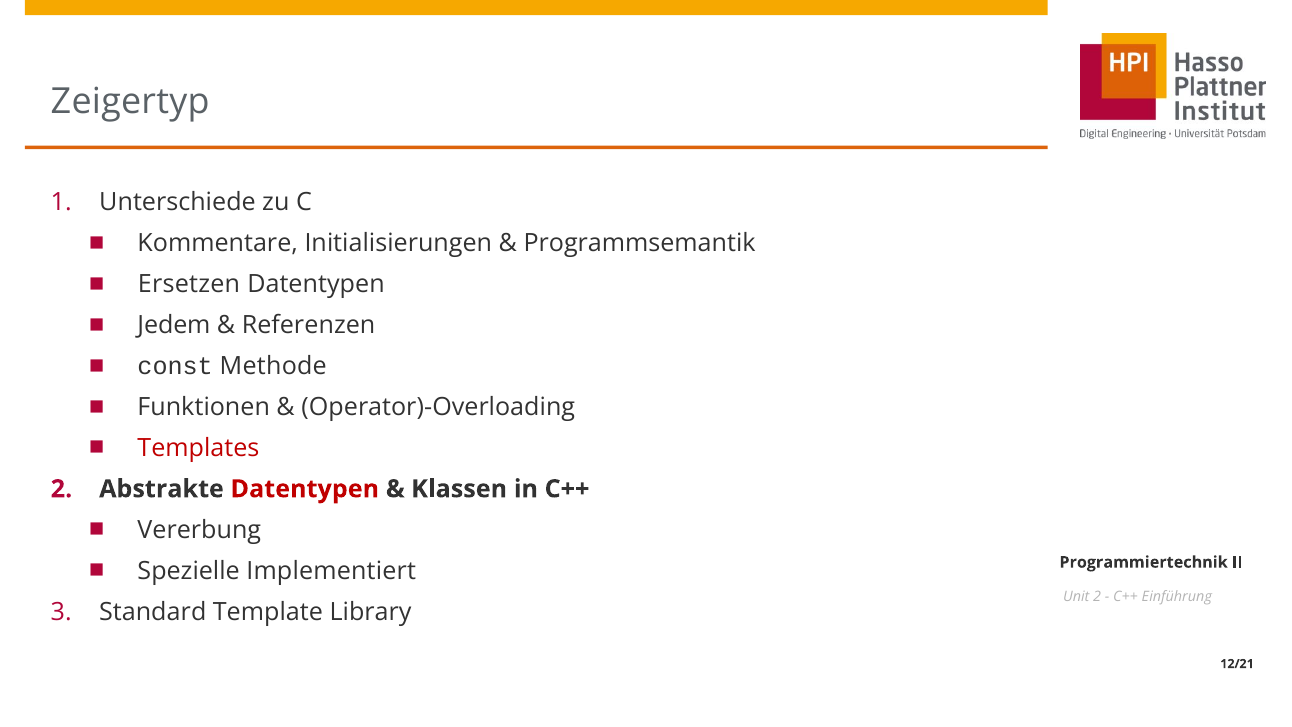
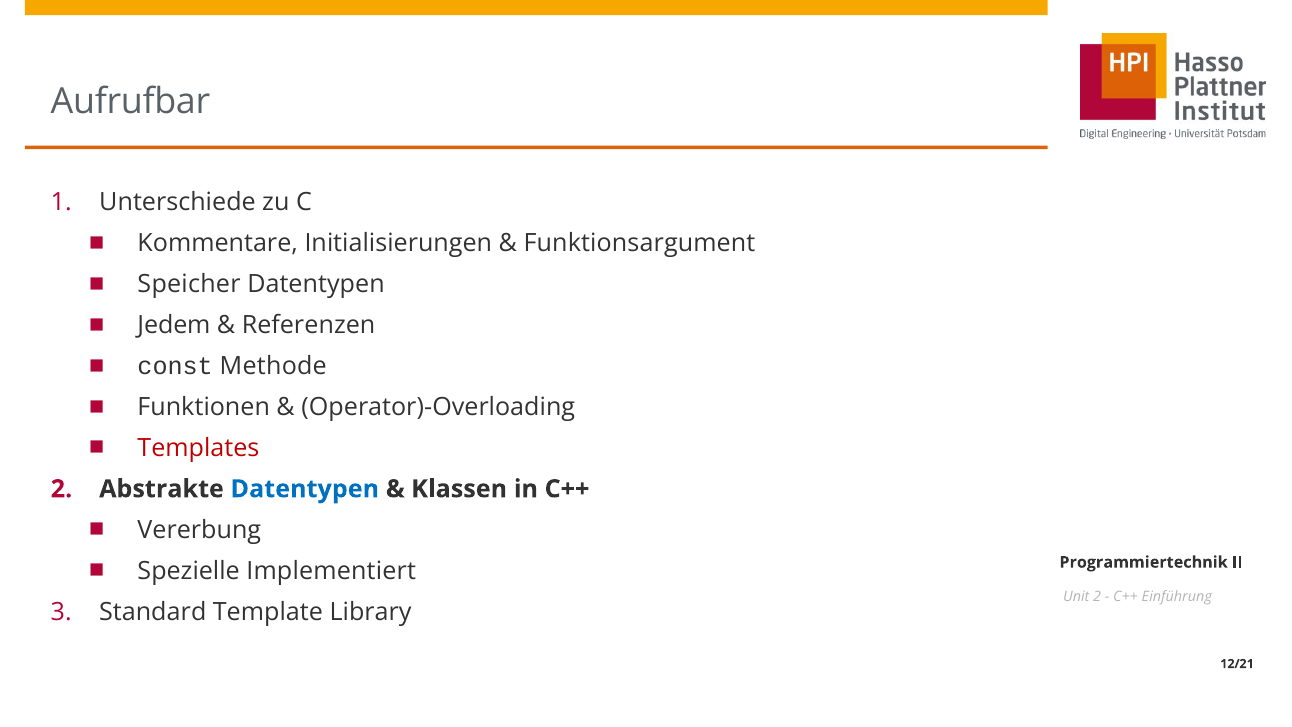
Zeigertyp: Zeigertyp -> Aufrufbar
Programmsemantik: Programmsemantik -> Funktionsargument
Ersetzen: Ersetzen -> Speicher
Datentypen at (305, 489) colour: red -> blue
